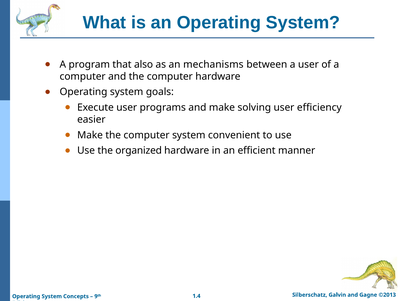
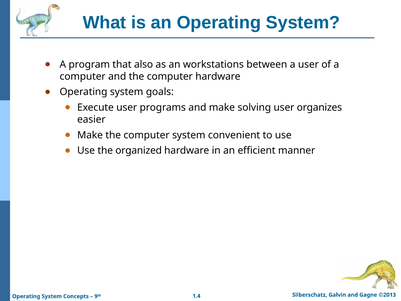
mechanisms: mechanisms -> workstations
efficiency: efficiency -> organizes
